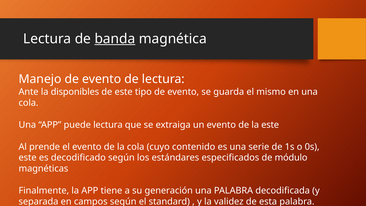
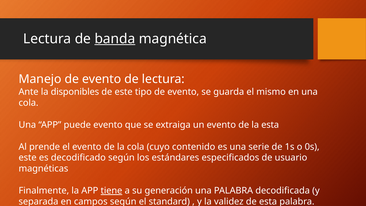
puede lectura: lectura -> evento
la este: este -> esta
módulo: módulo -> usuario
tiene underline: none -> present
